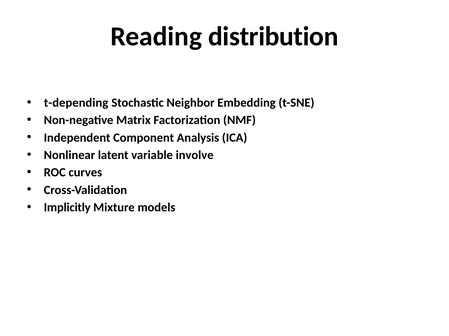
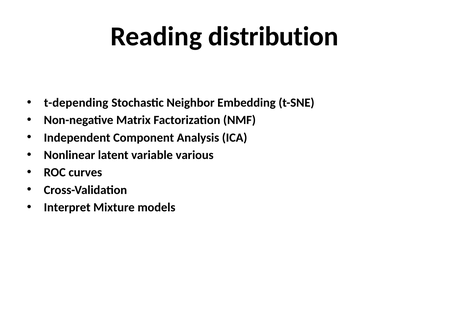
involve: involve -> various
Implicitly: Implicitly -> Interpret
